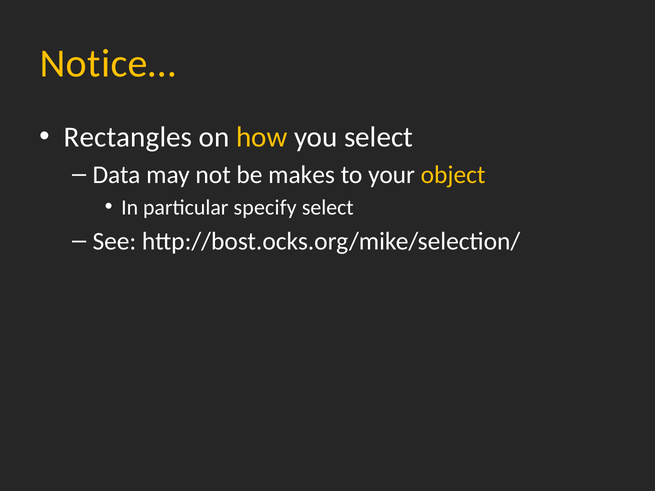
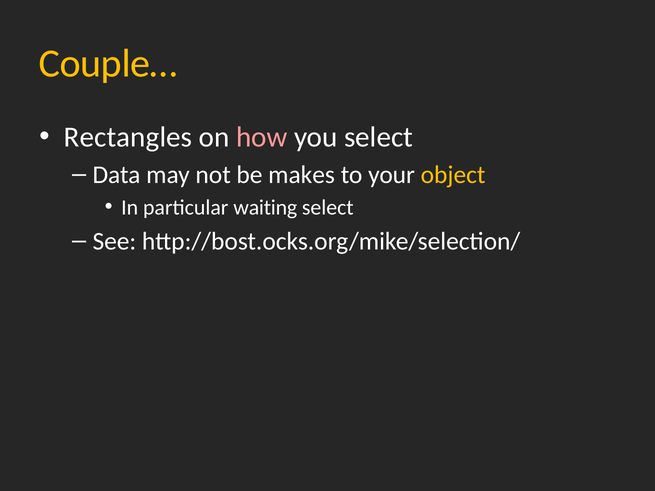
Notice…: Notice… -> Couple…
how colour: yellow -> pink
specify: specify -> waiting
